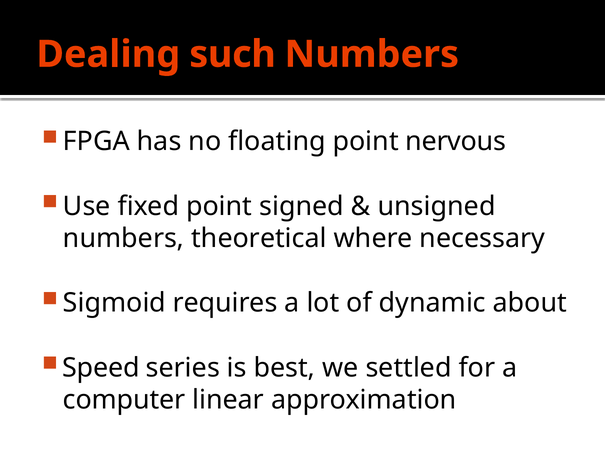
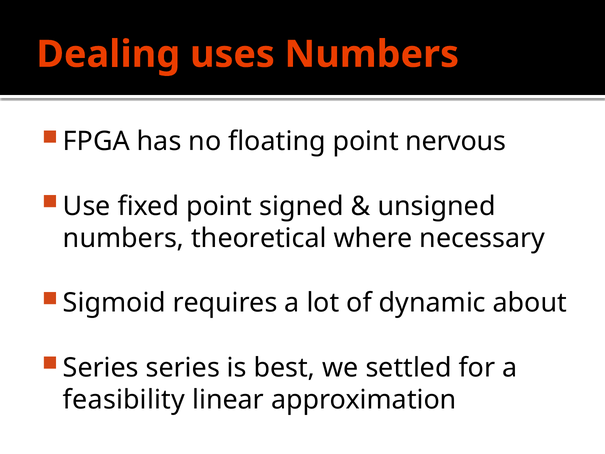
such: such -> uses
Speed at (101, 367): Speed -> Series
computer: computer -> feasibility
